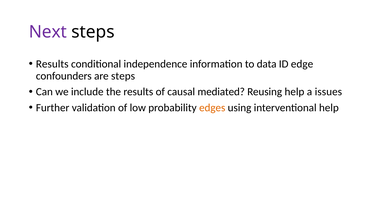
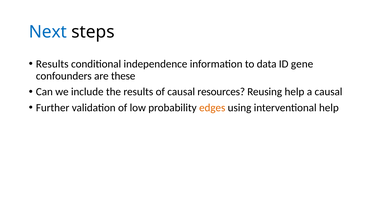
Next colour: purple -> blue
edge: edge -> gene
are steps: steps -> these
mediated: mediated -> resources
a issues: issues -> causal
